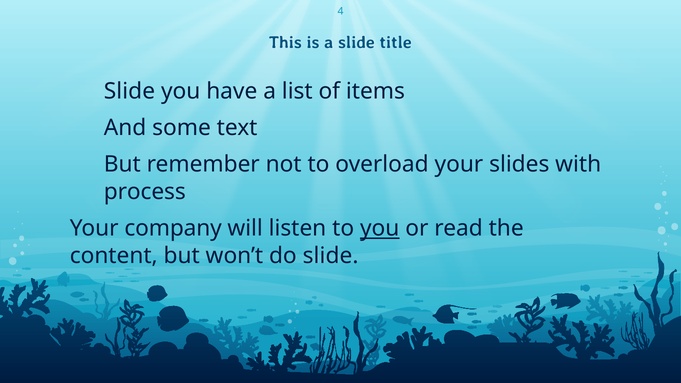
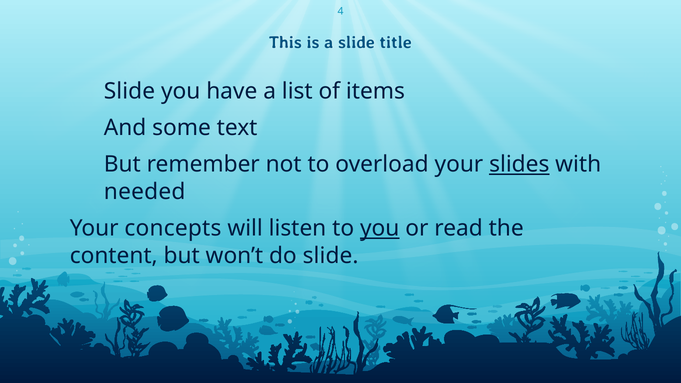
slides underline: none -> present
process: process -> needed
company: company -> concepts
